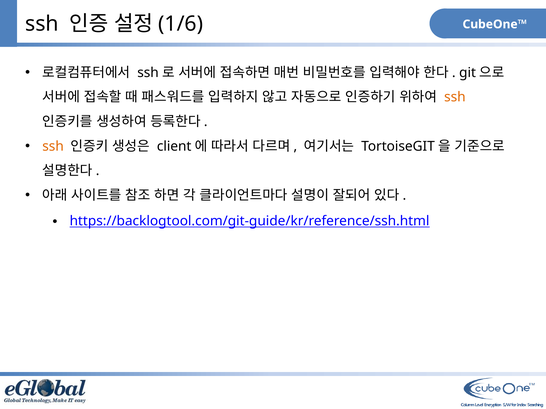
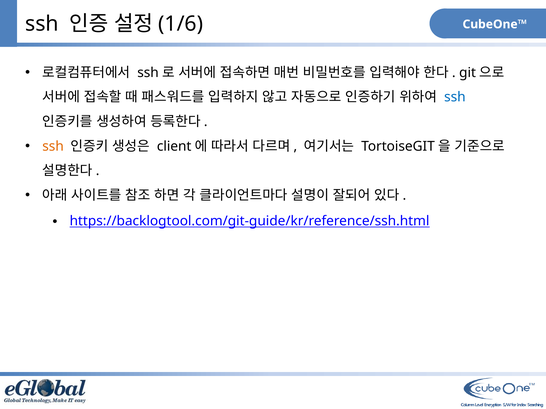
ssh at (455, 97) colour: orange -> blue
